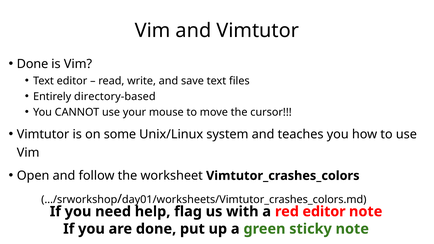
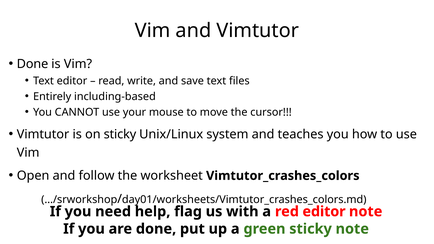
directory-based: directory-based -> including-based
on some: some -> sticky
